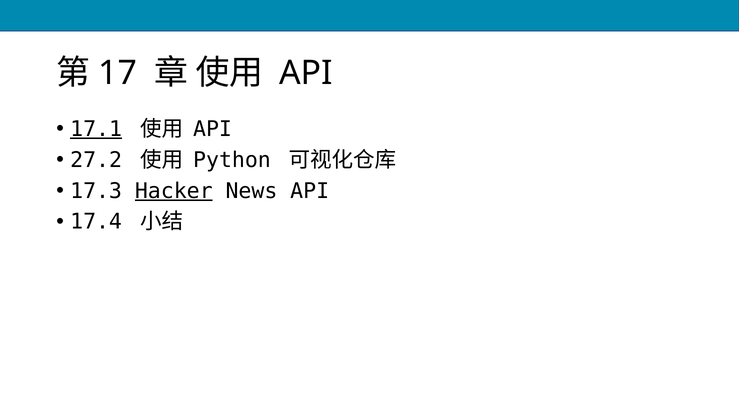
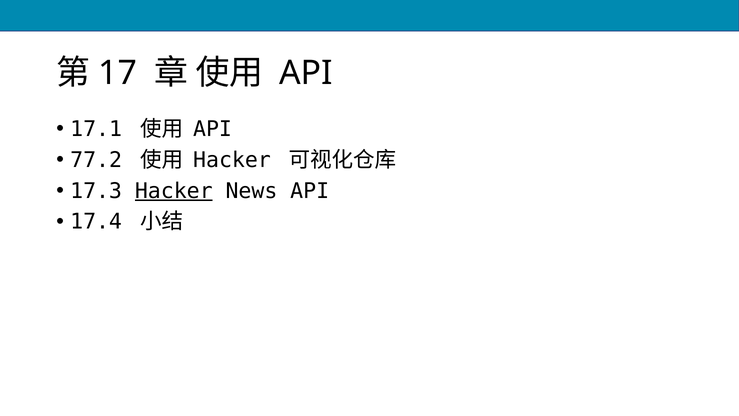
17.1 underline: present -> none
27.2: 27.2 -> 77.2
Python at (232, 160): Python -> Hacker
